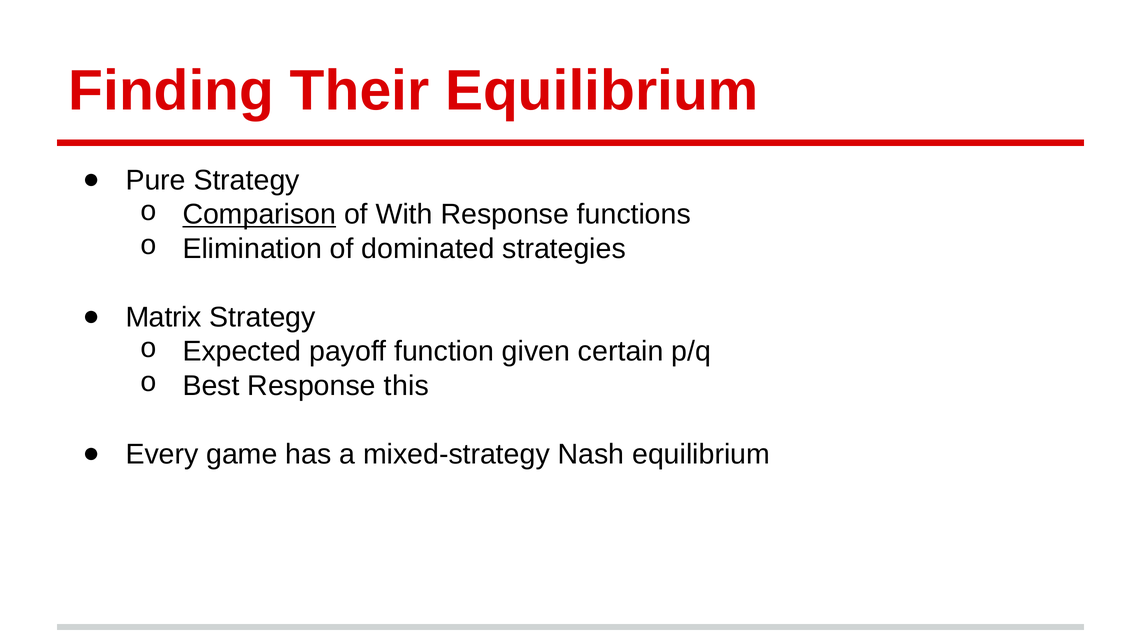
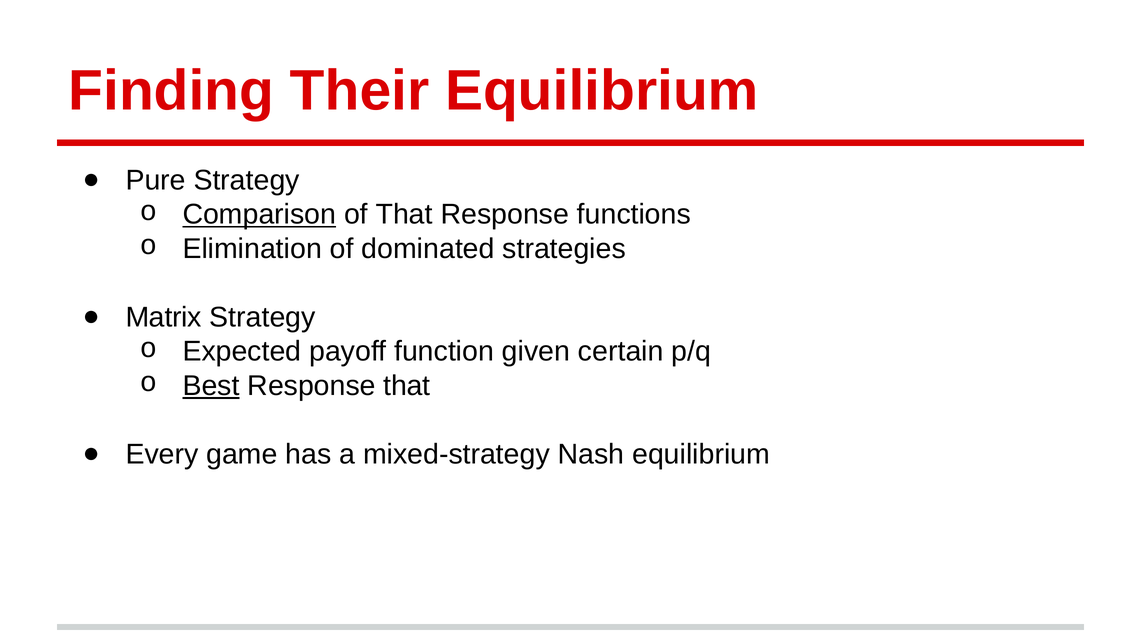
of With: With -> That
Best underline: none -> present
Response this: this -> that
